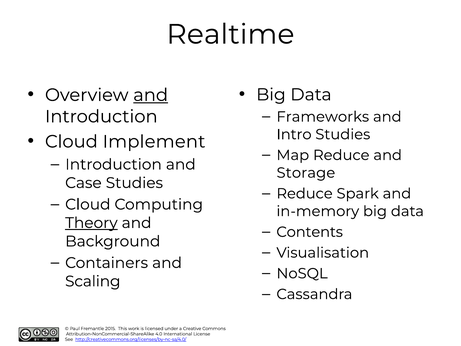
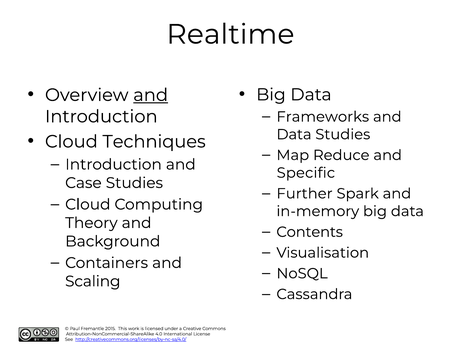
Intro at (294, 134): Intro -> Data
Implement: Implement -> Techniques
Storage: Storage -> Specific
Reduce at (305, 193): Reduce -> Further
Theory underline: present -> none
